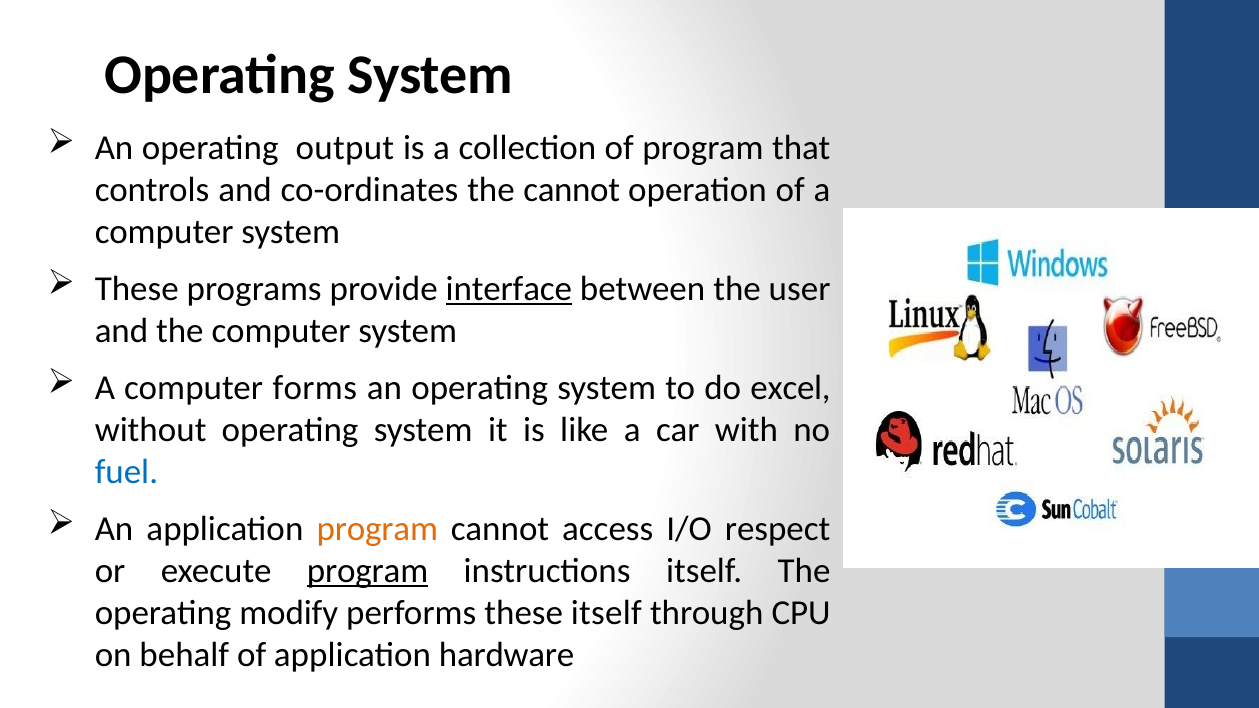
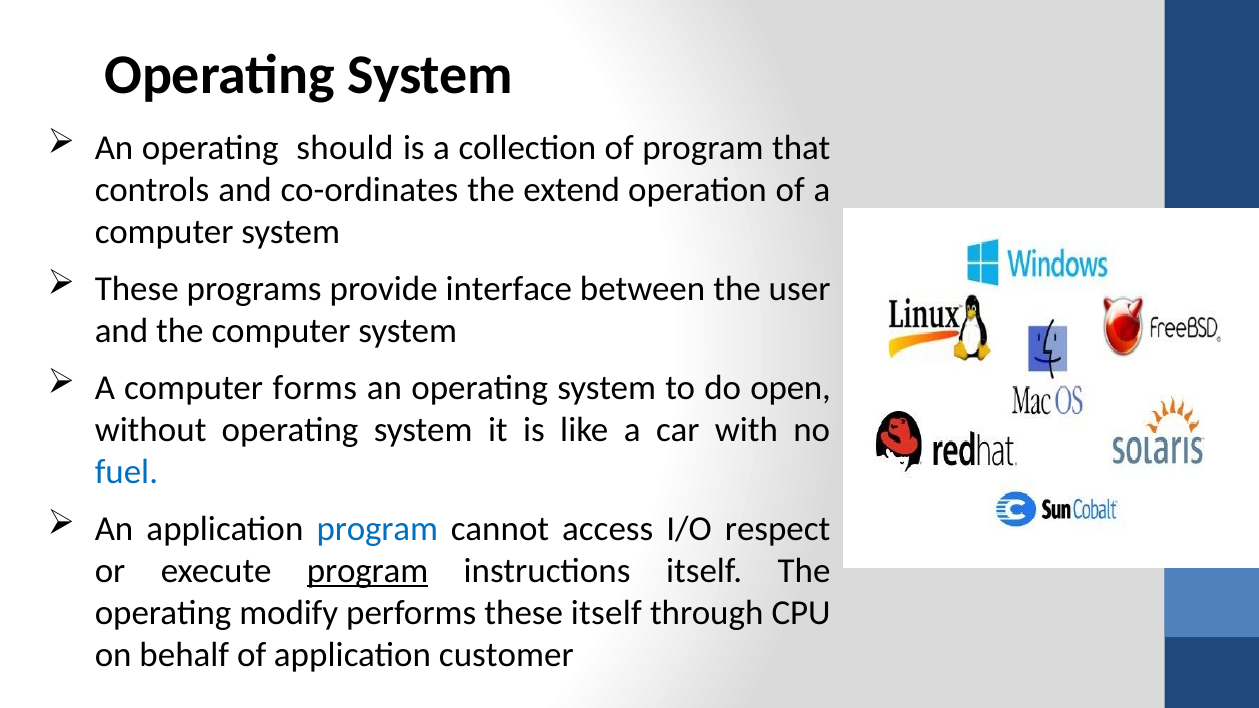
output: output -> should
the cannot: cannot -> extend
interface underline: present -> none
excel: excel -> open
program at (377, 529) colour: orange -> blue
hardware: hardware -> customer
